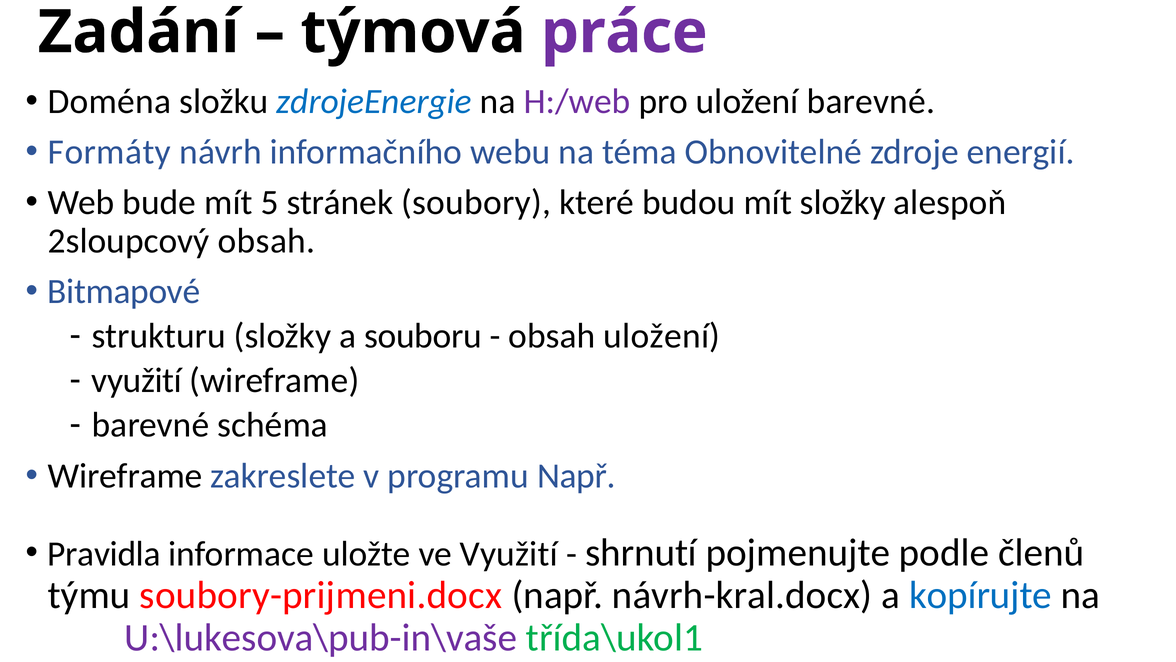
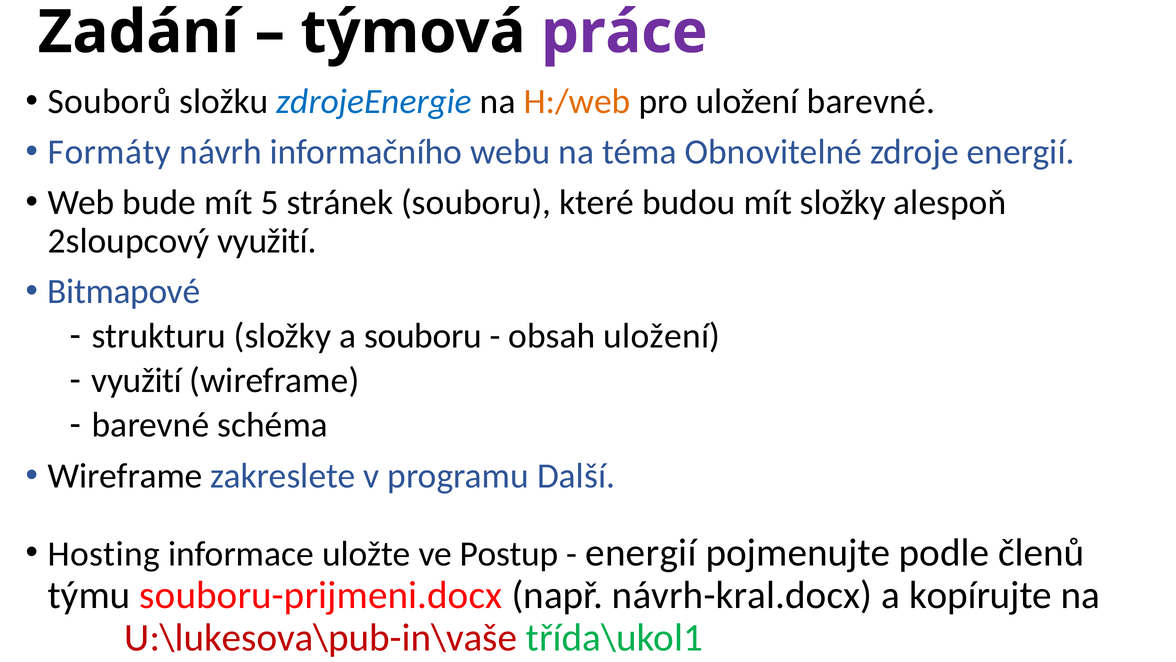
Doména: Doména -> Souborů
H:/web colour: purple -> orange
stránek soubory: soubory -> souboru
2sloupcový obsah: obsah -> využití
programu Např: Např -> Další
Pravidla: Pravidla -> Hosting
ve Využití: Využití -> Postup
shrnutí at (641, 553): shrnutí -> energií
soubory-prijmeni.docx: soubory-prijmeni.docx -> souboru-prijmeni.docx
kopírujte colour: blue -> black
U:\lukesova\pub-in\vaše colour: purple -> red
